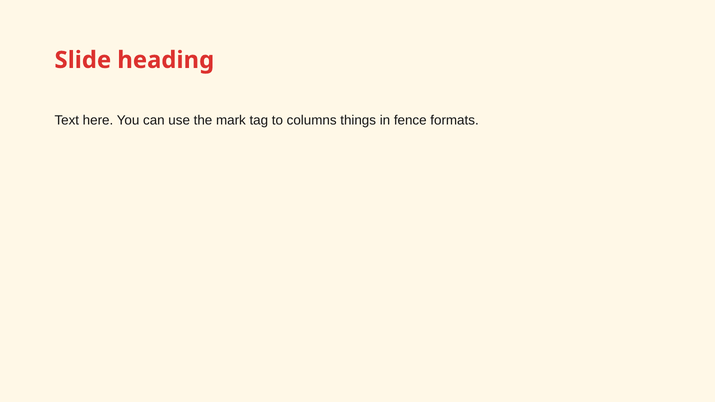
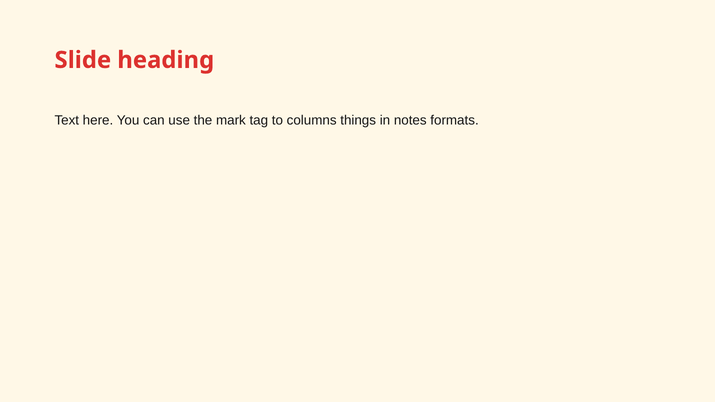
fence: fence -> notes
